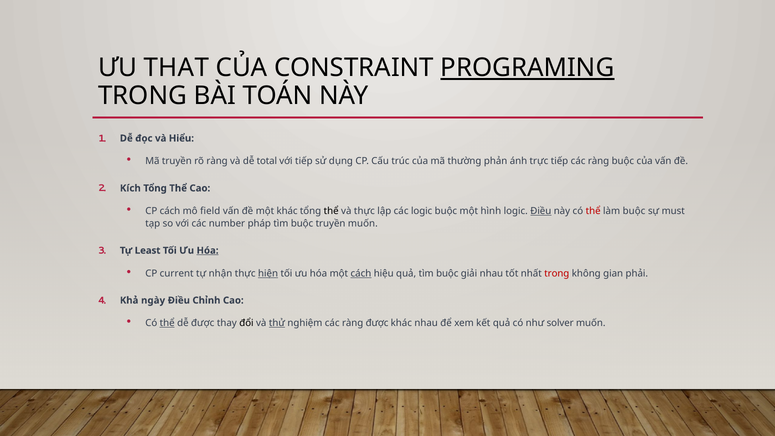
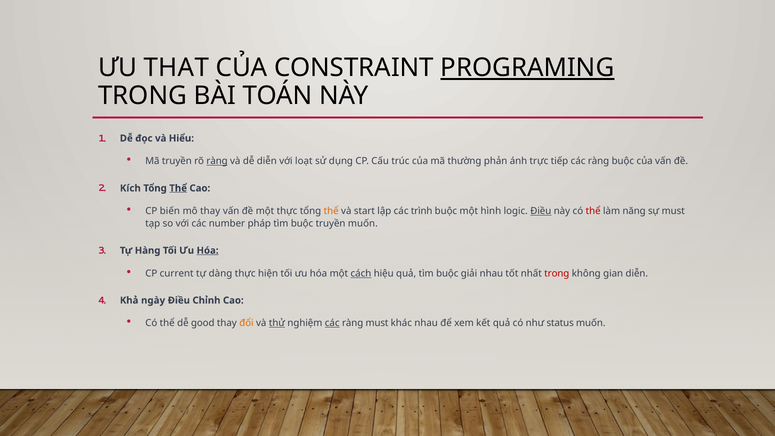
ràng at (217, 161) underline: none -> present
dễ total: total -> diễn
với tiếp: tiếp -> loạt
Thể at (178, 188) underline: none -> present
CP cách: cách -> biến
mô field: field -> thay
một khác: khác -> thực
thể at (331, 211) colour: black -> orange
và thực: thực -> start
các logic: logic -> trình
làm buộc: buộc -> năng
Least: Least -> Hàng
nhận: nhận -> dàng
hiện underline: present -> none
gian phải: phải -> diễn
thể at (167, 323) underline: present -> none
dễ được: được -> good
đổi colour: black -> orange
các at (332, 323) underline: none -> present
ràng được: được -> must
solver: solver -> status
